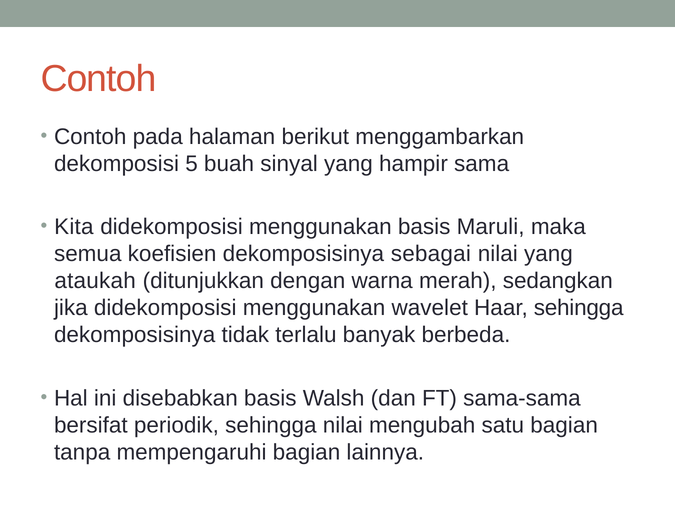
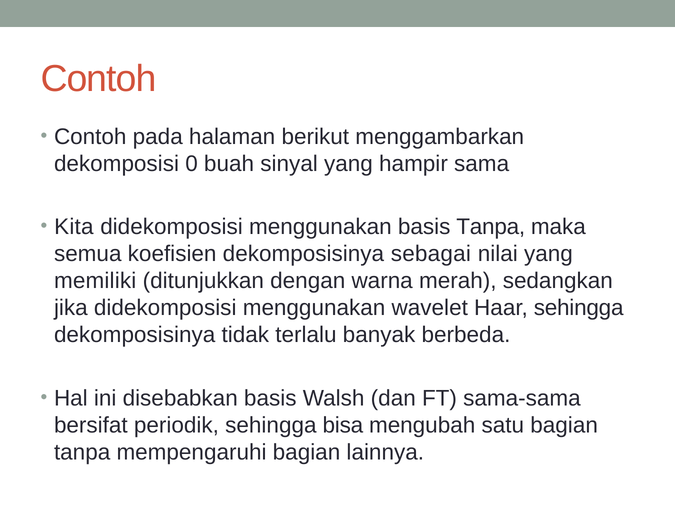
5: 5 -> 0
basis Maruli: Maruli -> Tanpa
ataukah: ataukah -> memiliki
sehingga nilai: nilai -> bisa
